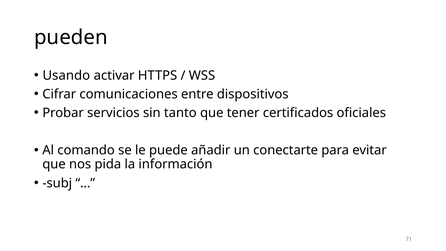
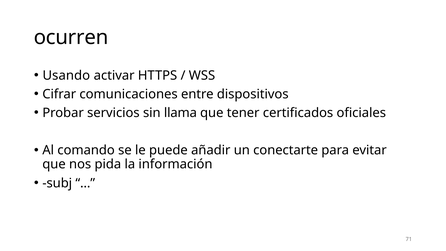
pueden: pueden -> ocurren
tanto: tanto -> llama
